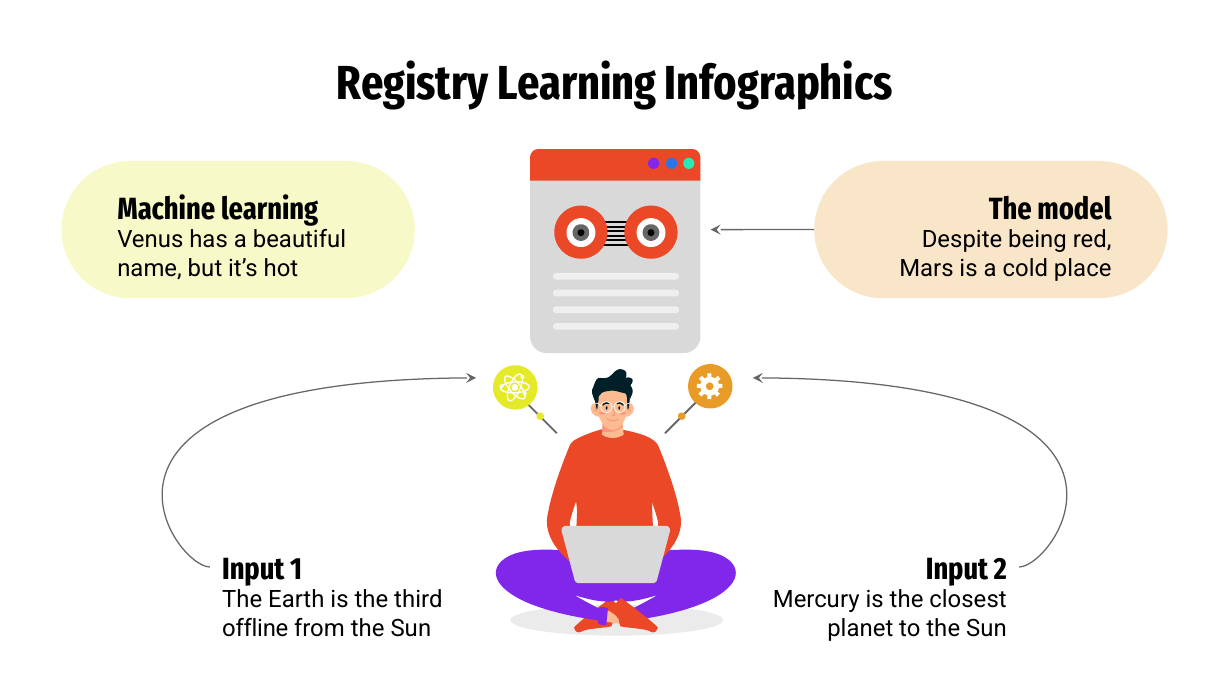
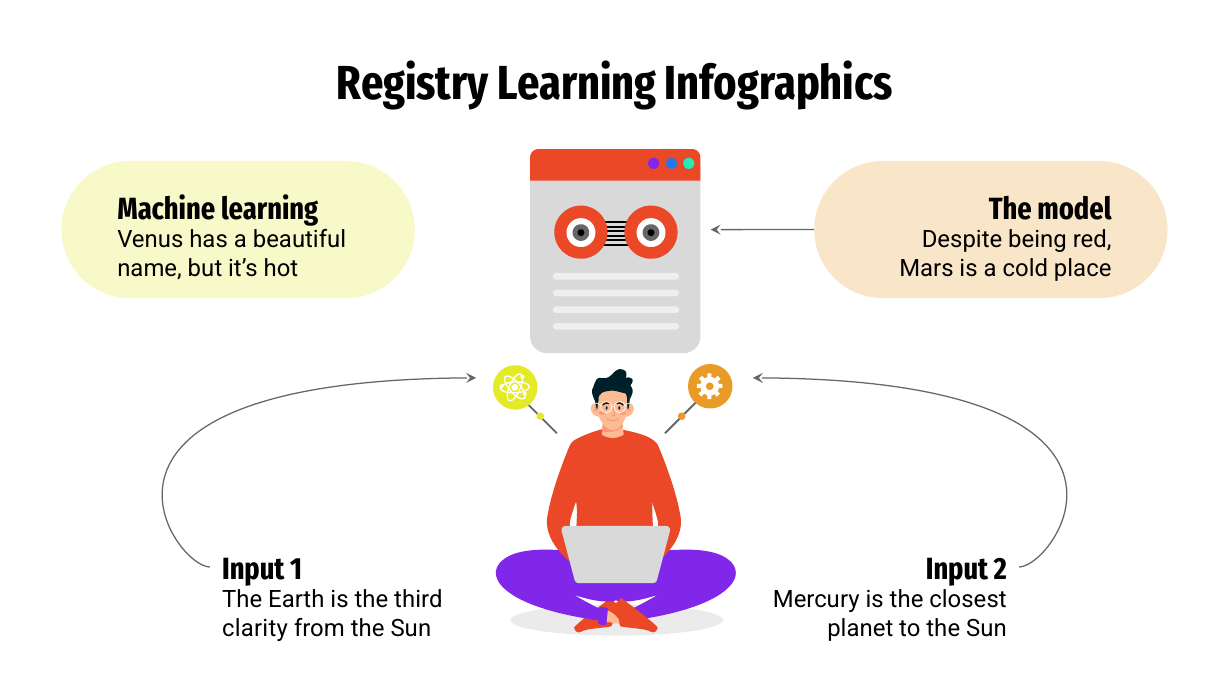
offline: offline -> clarity
